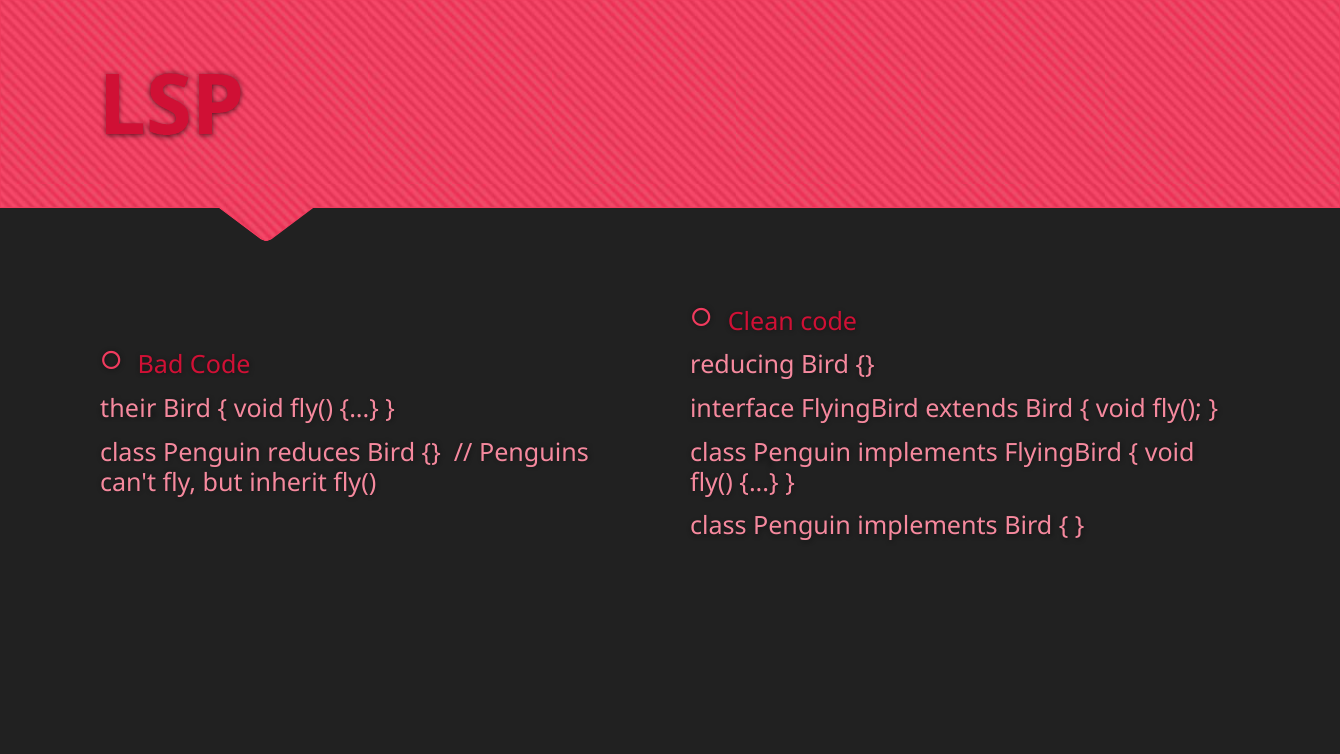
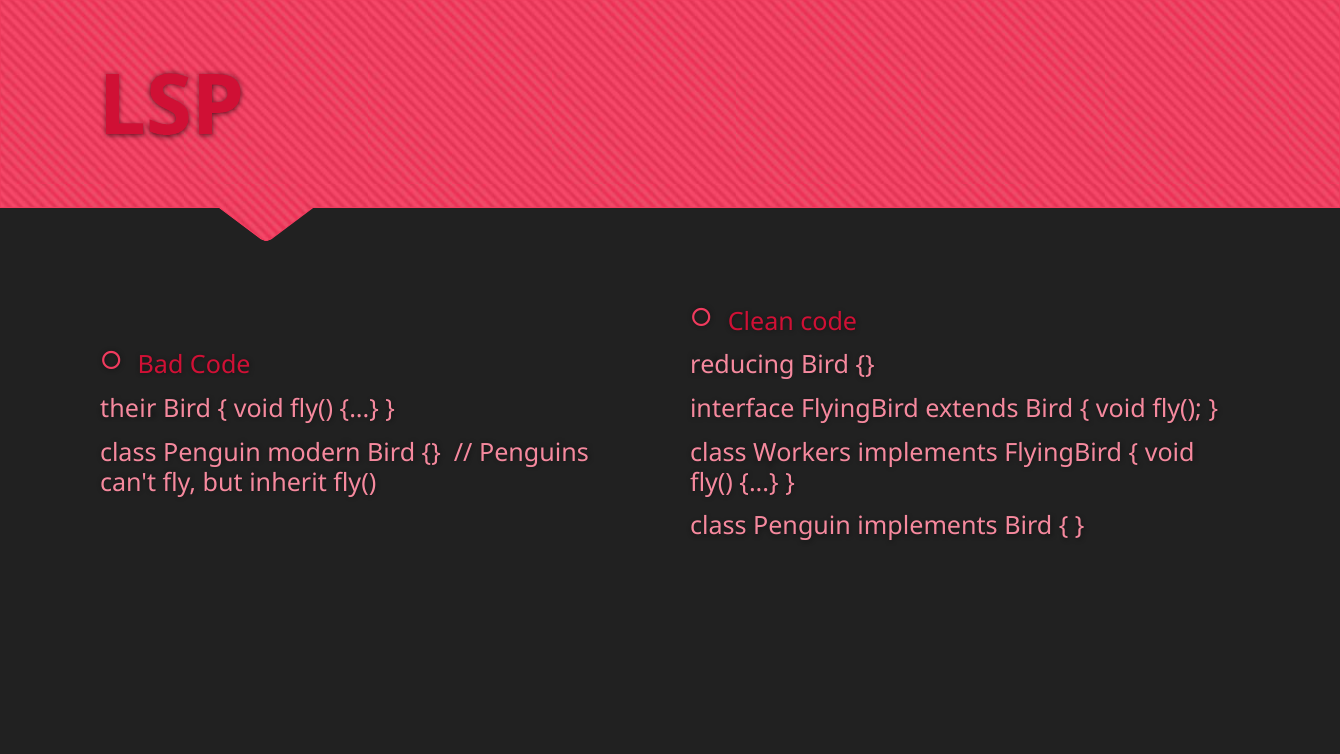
reduces: reduces -> modern
Penguin at (802, 453): Penguin -> Workers
